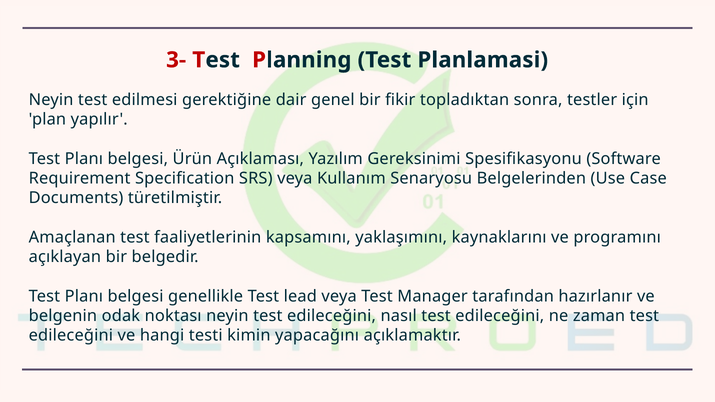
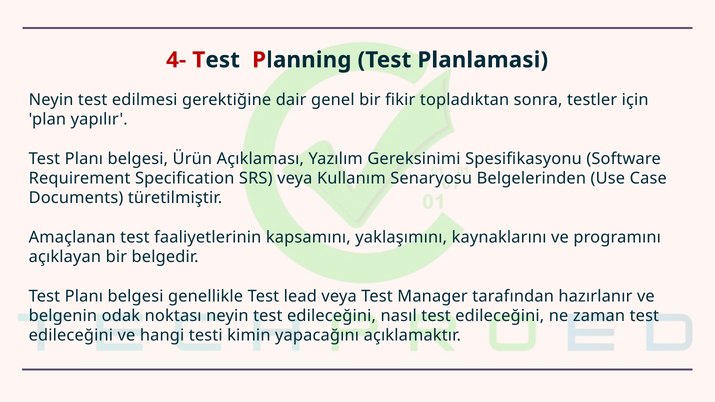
3-: 3- -> 4-
